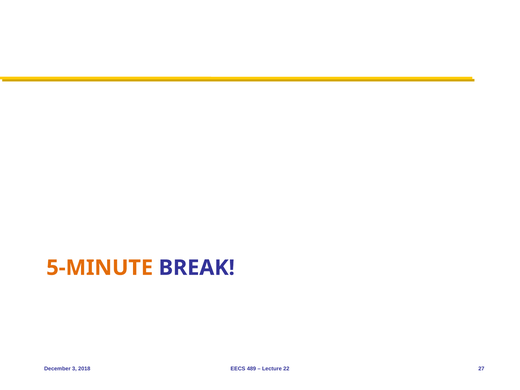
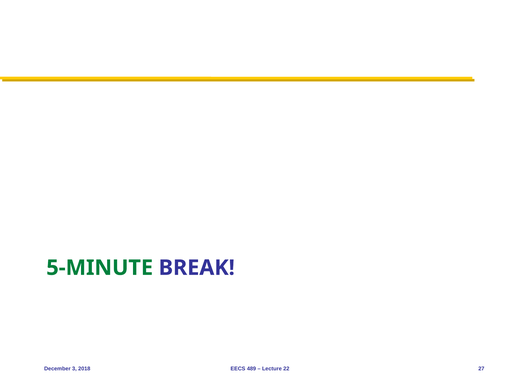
5-MINUTE colour: orange -> green
